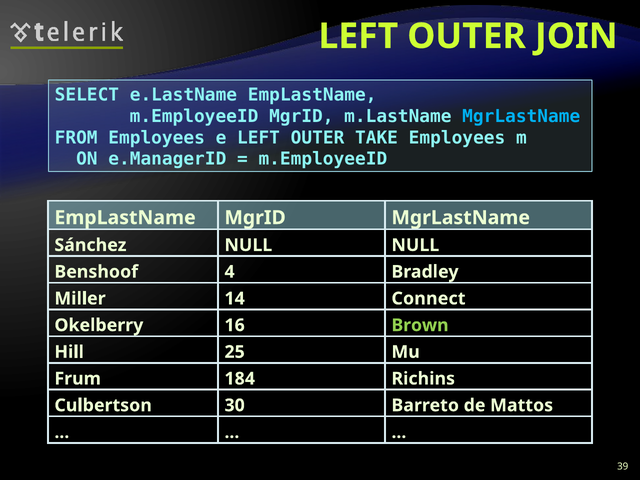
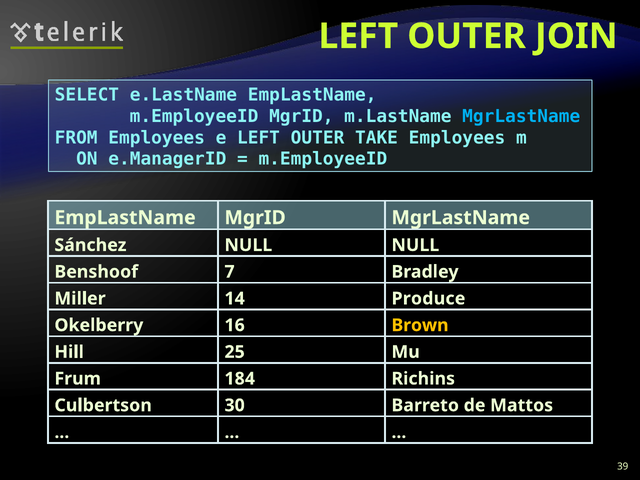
4: 4 -> 7
Connect: Connect -> Produce
Brown colour: light green -> yellow
